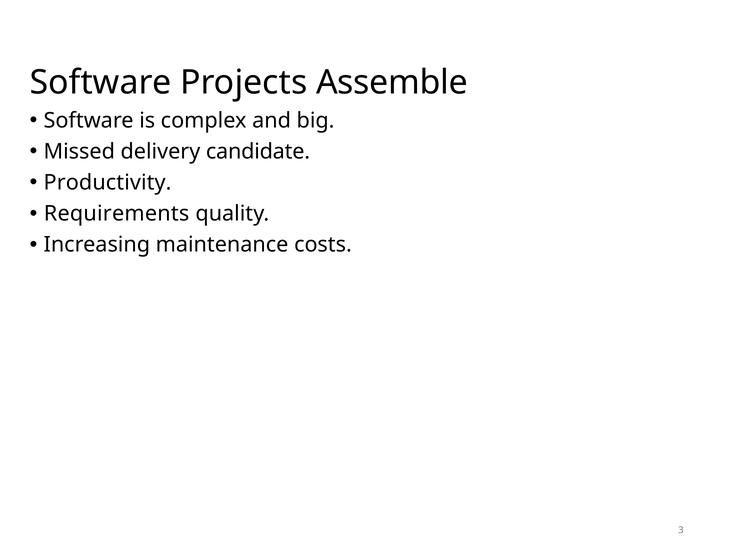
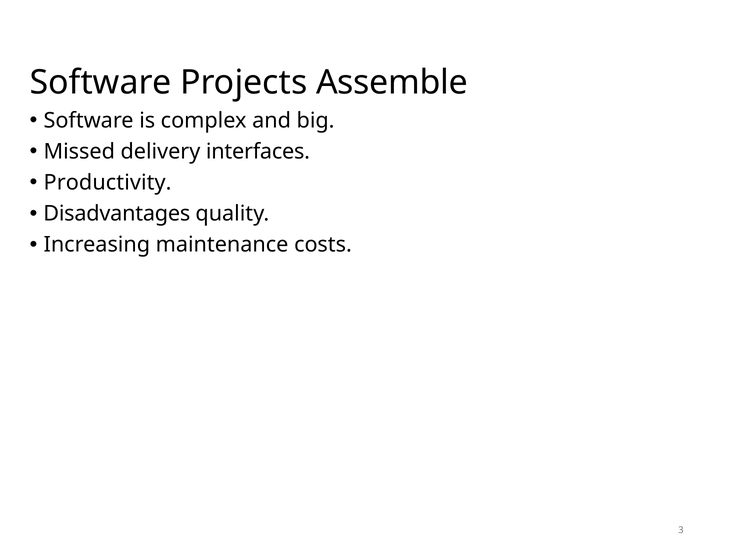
candidate: candidate -> interfaces
Requirements: Requirements -> Disadvantages
